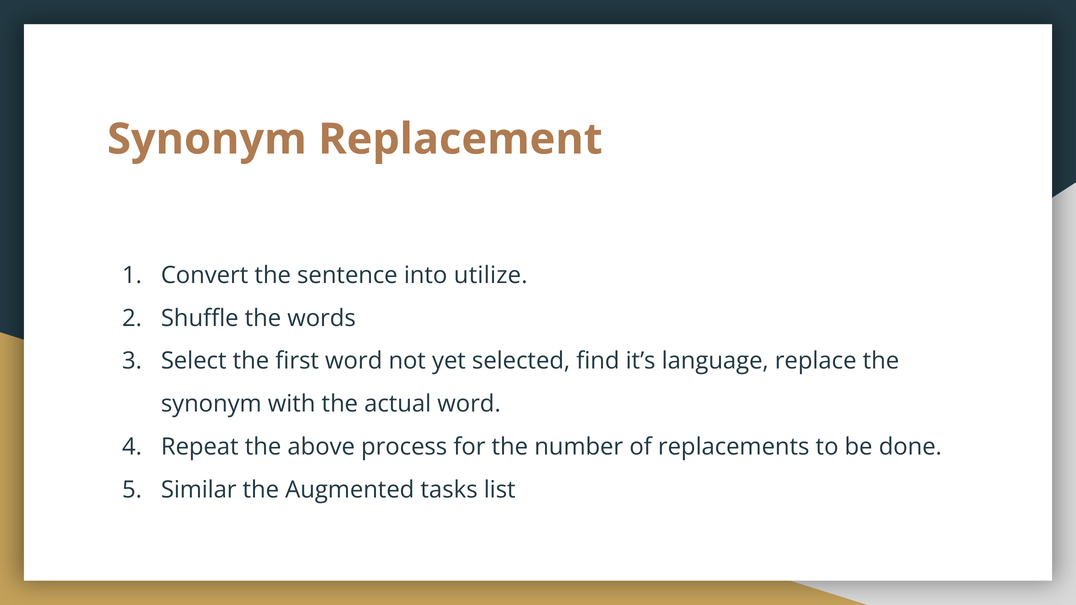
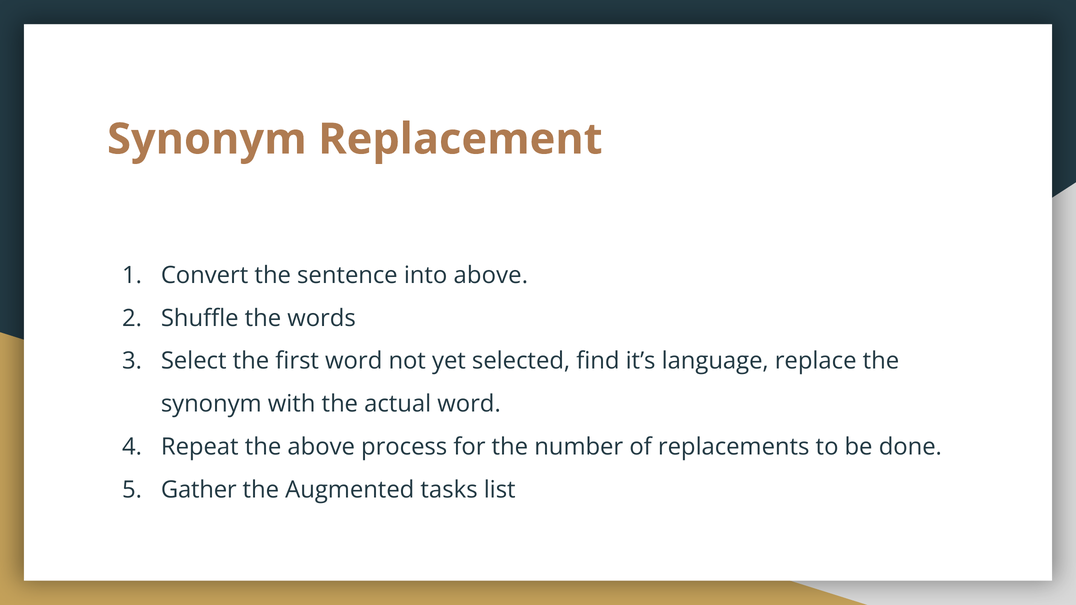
into utilize: utilize -> above
Similar: Similar -> Gather
